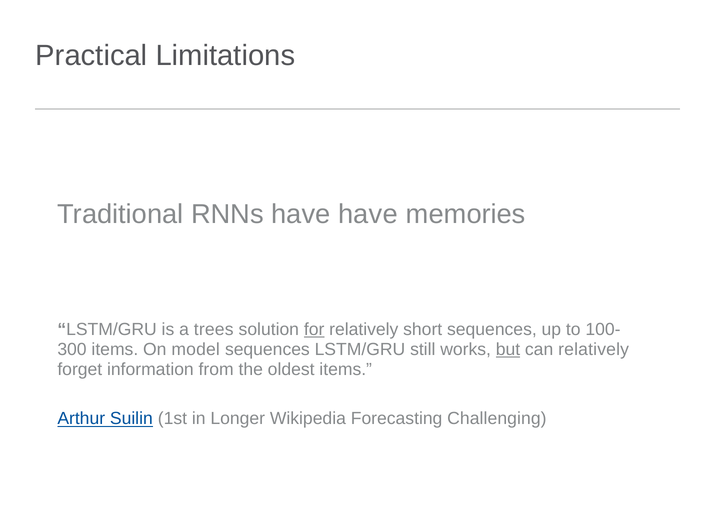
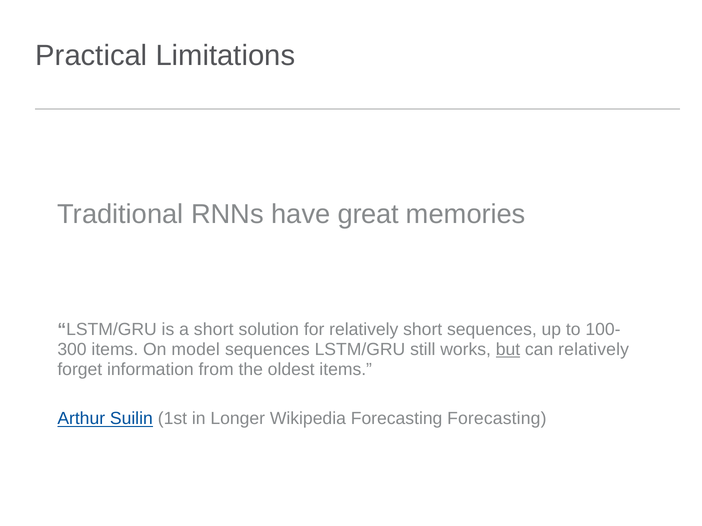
have have: have -> great
a trees: trees -> short
for underline: present -> none
Forecasting Challenging: Challenging -> Forecasting
